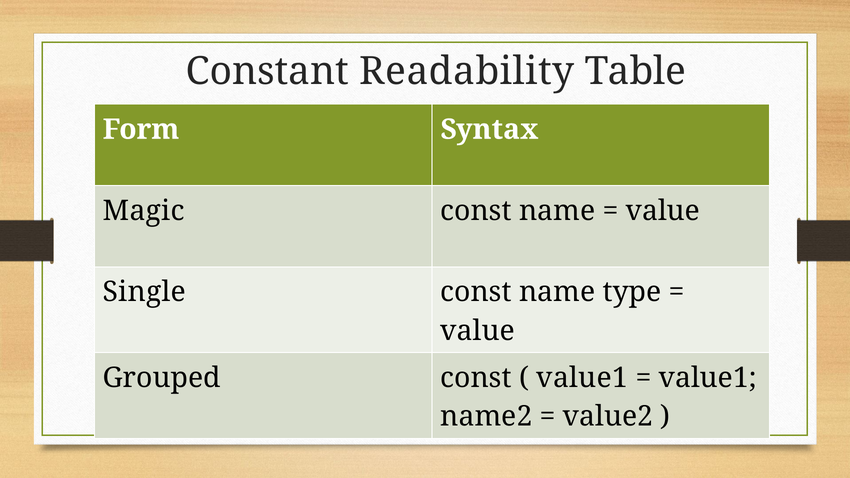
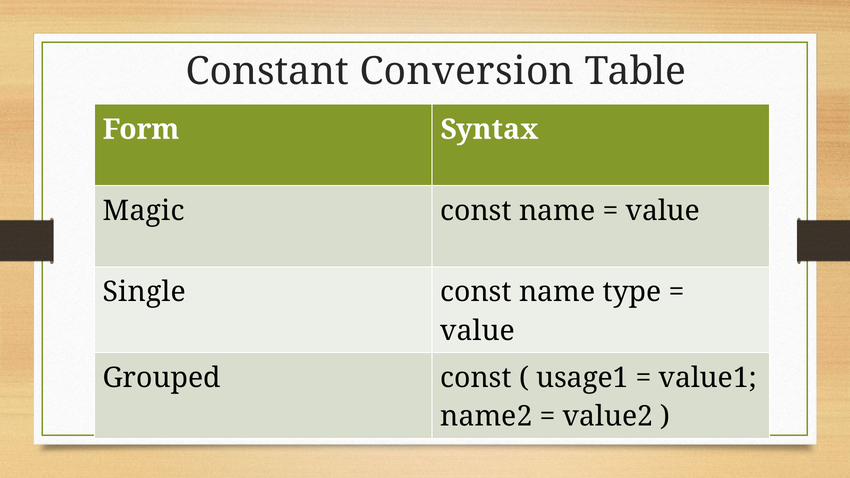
Readability: Readability -> Conversion
value1 at (582, 378): value1 -> usage1
